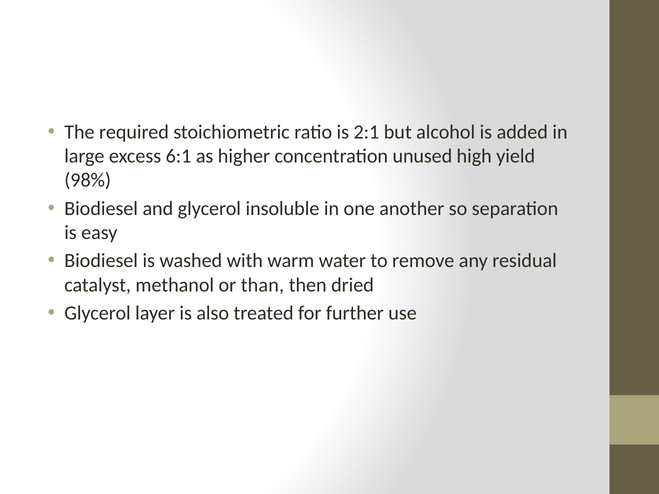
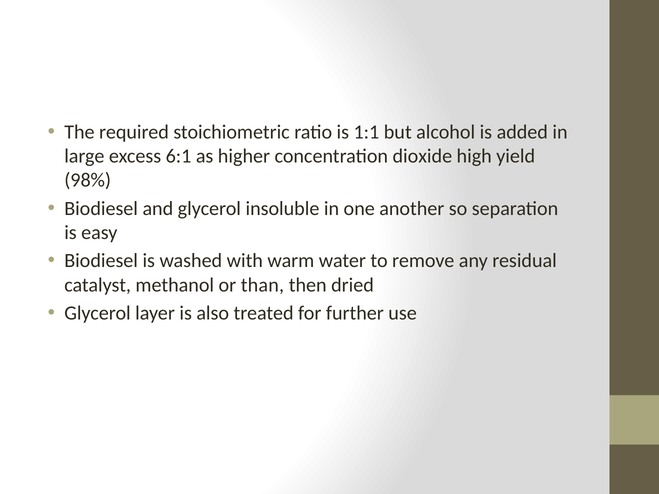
2:1: 2:1 -> 1:1
unused: unused -> dioxide
